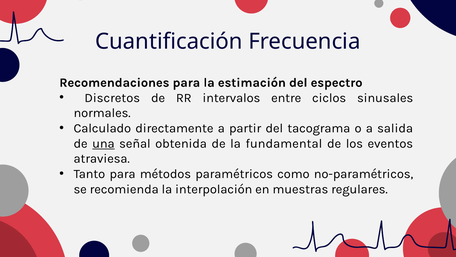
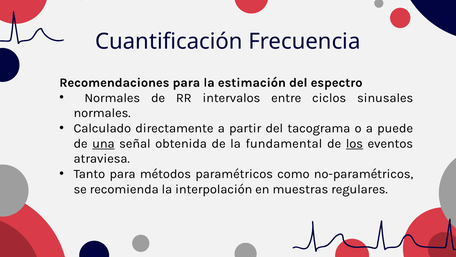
Discretos at (112, 98): Discretos -> Normales
salida: salida -> puede
los underline: none -> present
